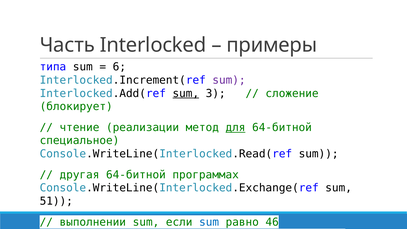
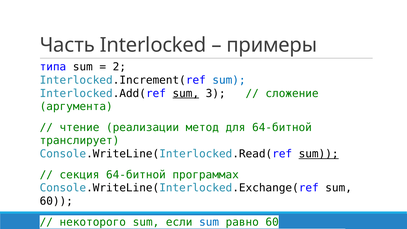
6: 6 -> 2
sum at (229, 80) colour: purple -> blue
блокирует: блокирует -> аргумента
для underline: present -> none
специальное: специальное -> транслирует
sum at (319, 154) underline: none -> present
другая: другая -> секция
51 at (56, 201): 51 -> 60
выполнении: выполнении -> некоторого
равно 46: 46 -> 60
